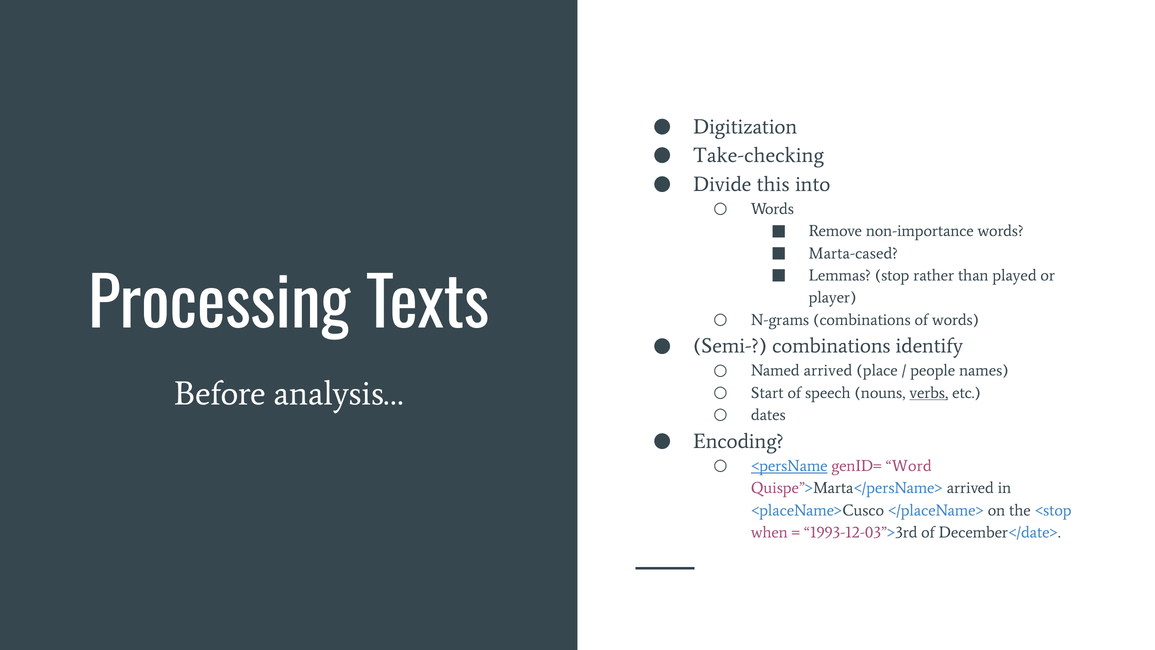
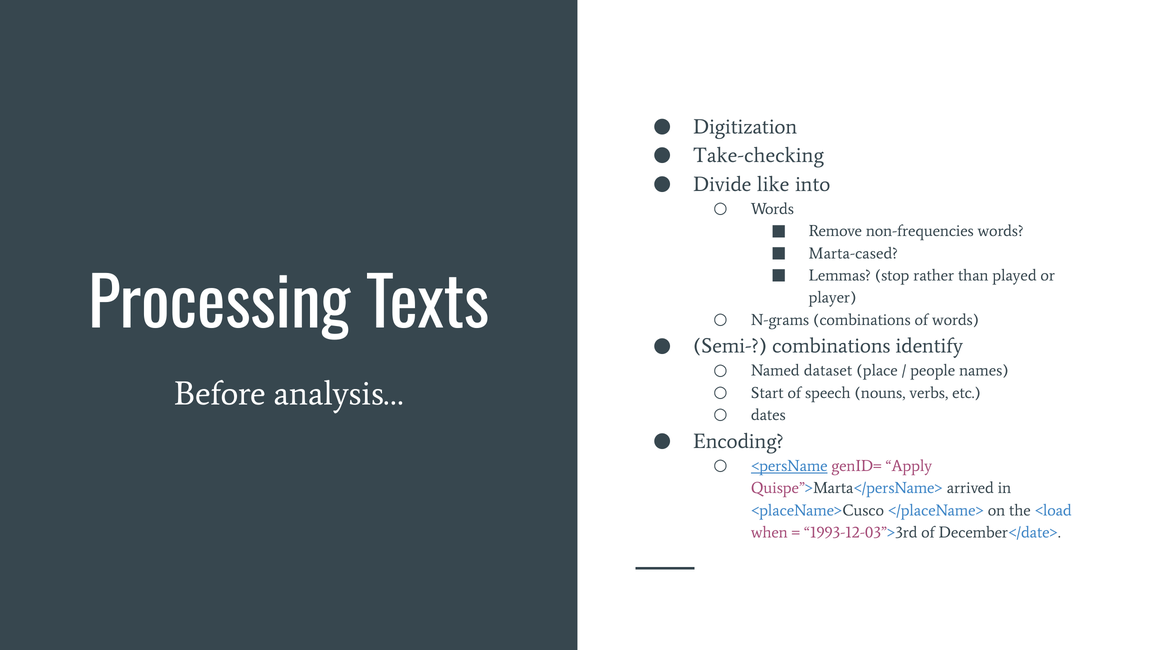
this: this -> like
non-importance: non-importance -> non-frequencies
Named arrived: arrived -> dataset
verbs underline: present -> none
Word: Word -> Apply
<stop: <stop -> <load
